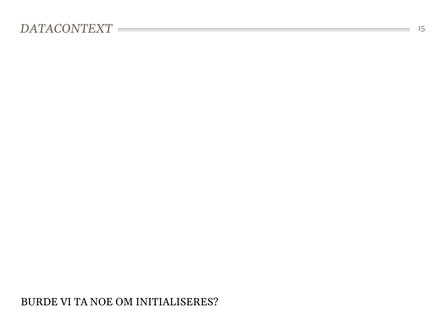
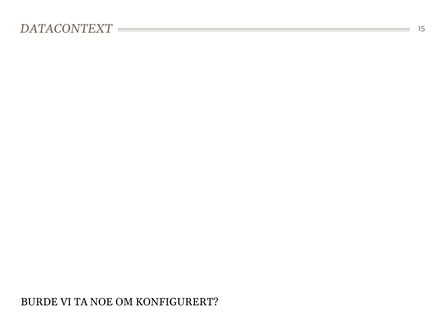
INITIALISERES: INITIALISERES -> KONFIGURERT
